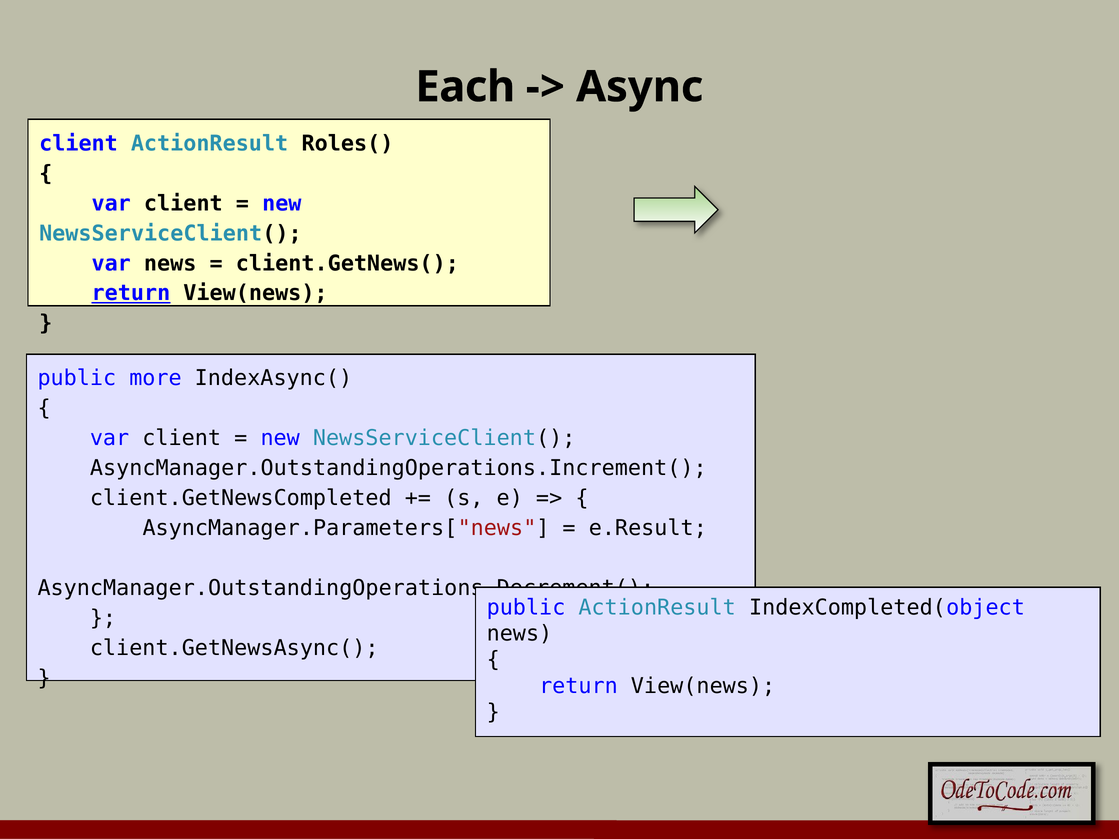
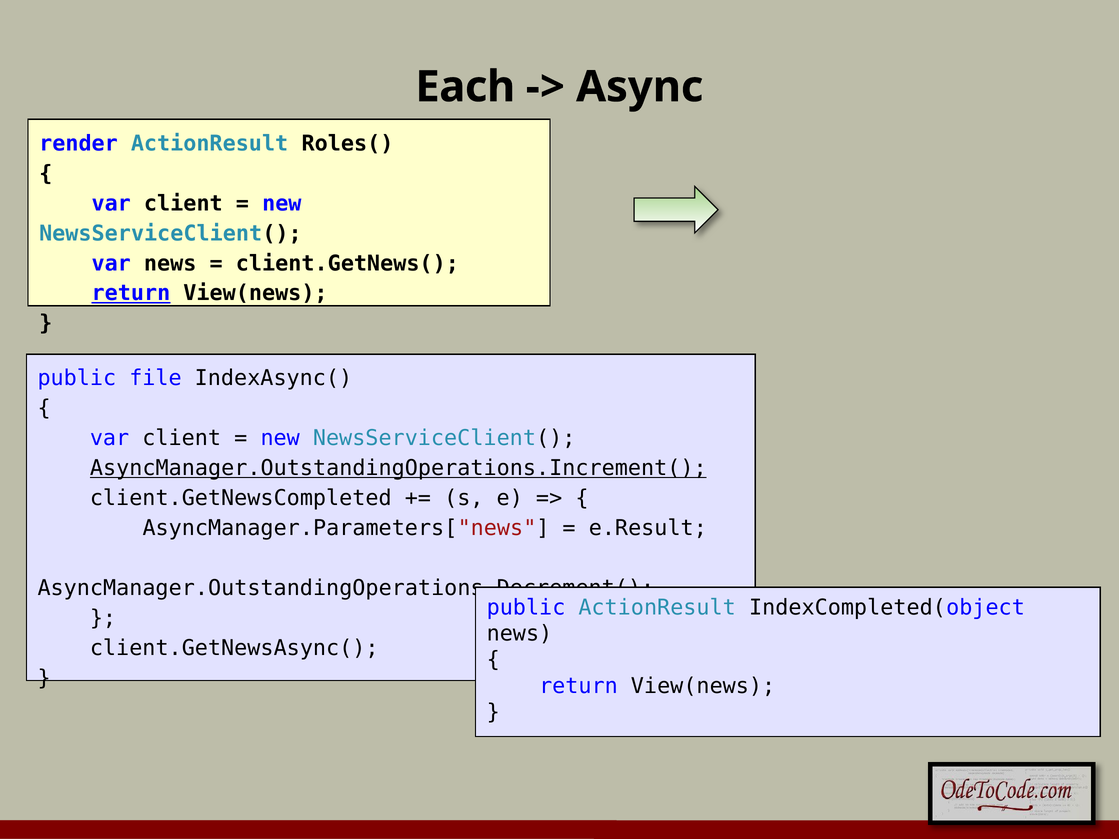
client at (78, 143): client -> render
more: more -> file
AsyncManager.OutstandingOperations.Increment( underline: none -> present
